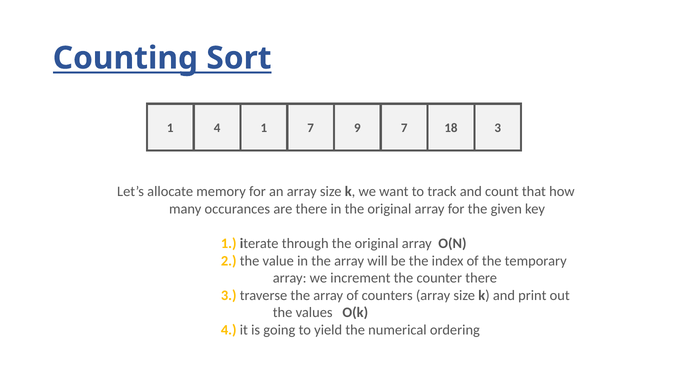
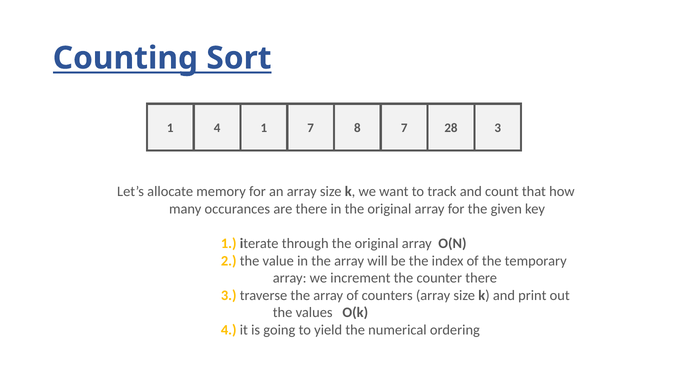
9: 9 -> 8
18: 18 -> 28
